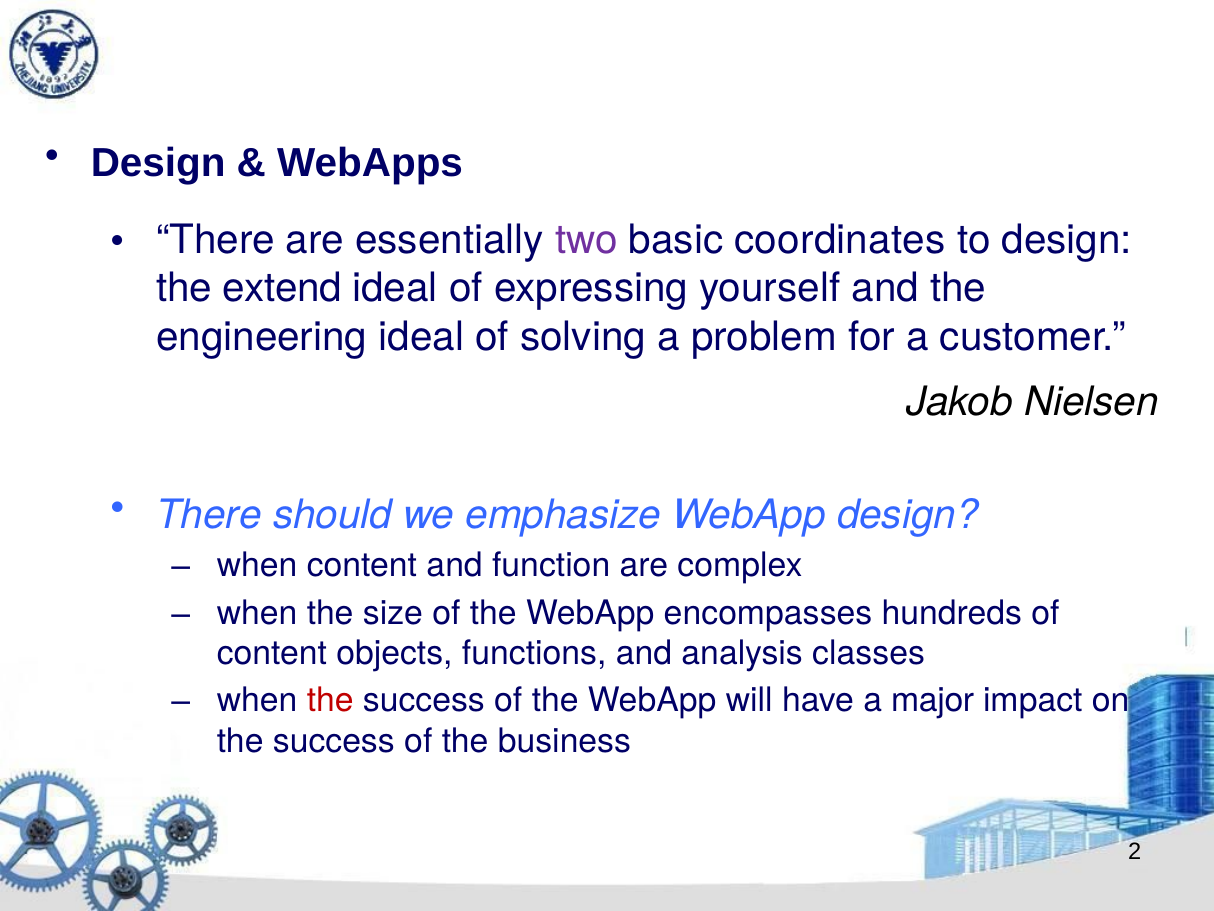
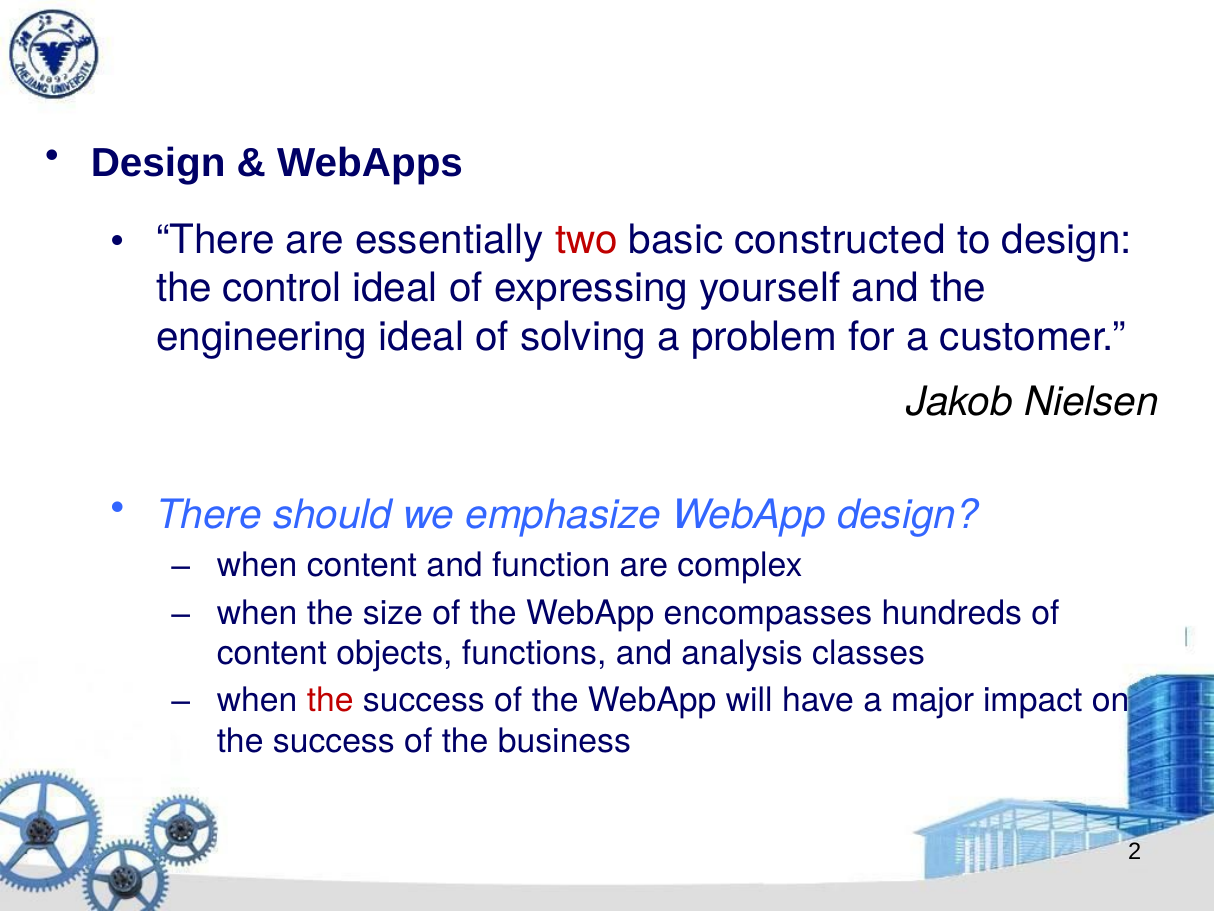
two colour: purple -> red
coordinates: coordinates -> constructed
extend: extend -> control
